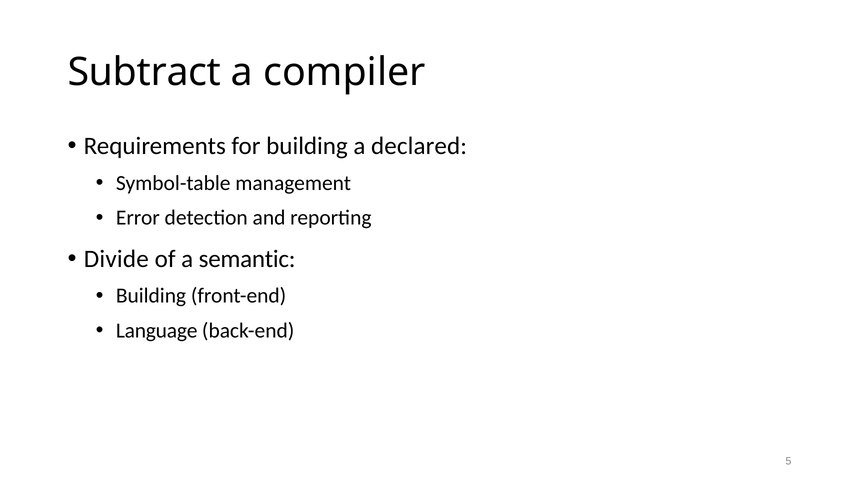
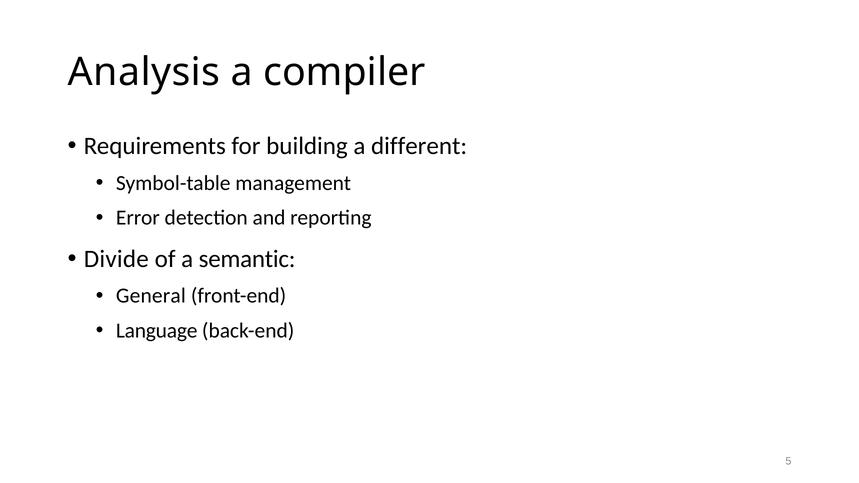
Subtract: Subtract -> Analysis
declared: declared -> different
Building at (151, 296): Building -> General
